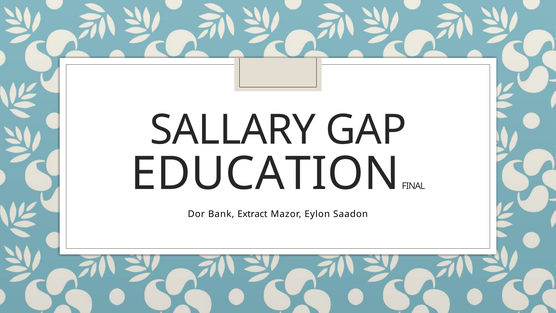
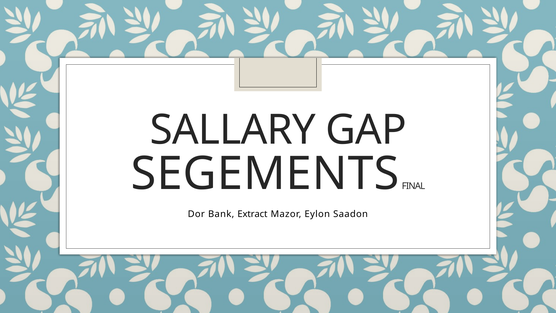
EDUCATION: EDUCATION -> SEGEMENTS
